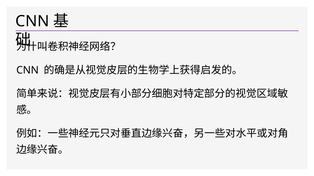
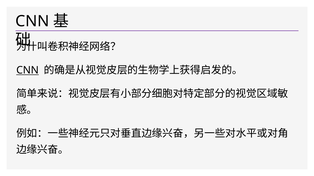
CNN at (28, 71) underline: none -> present
